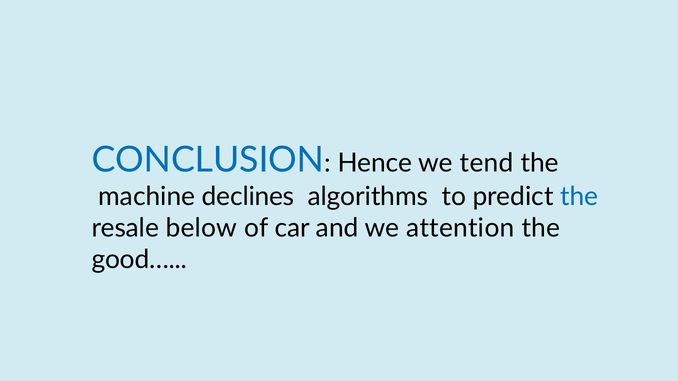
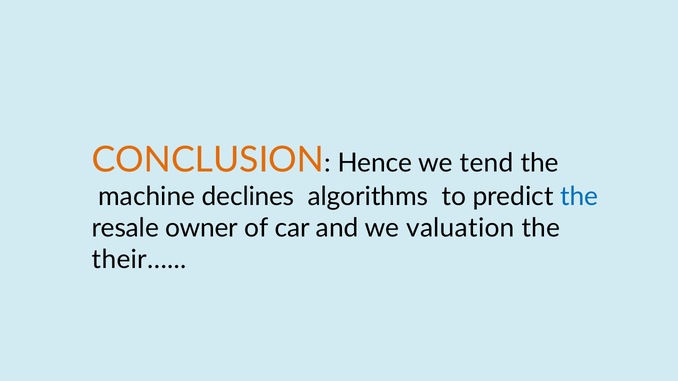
CONCLUSION colour: blue -> orange
below: below -> owner
attention: attention -> valuation
good…: good… -> their…
